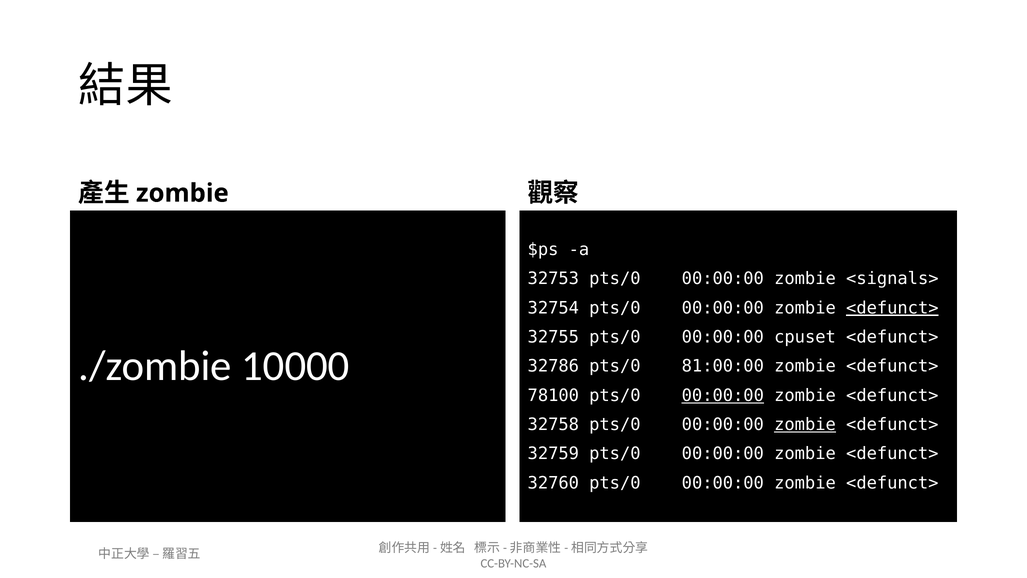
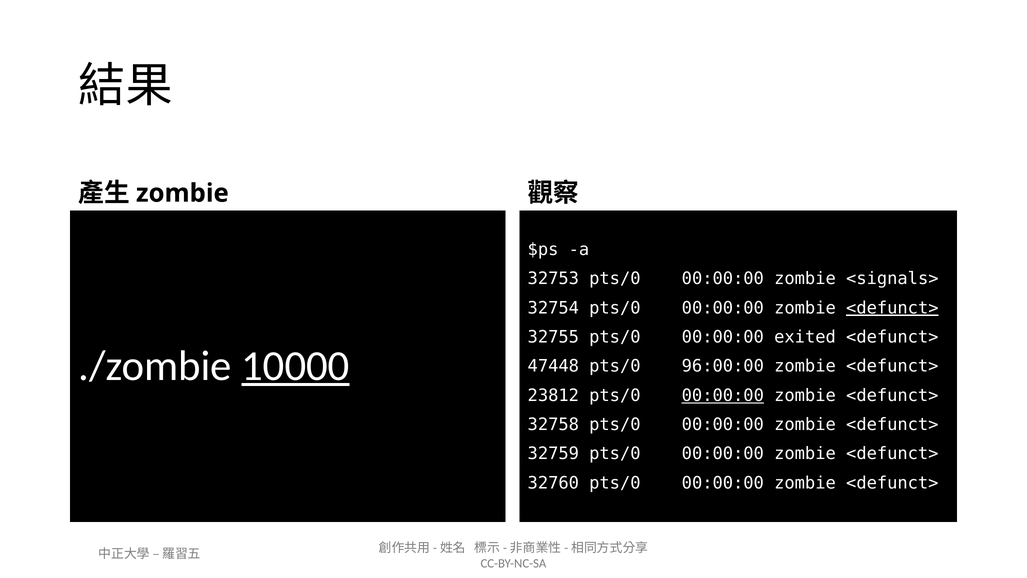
cpuset: cpuset -> exited
10000 underline: none -> present
32786: 32786 -> 47448
81:00:00: 81:00:00 -> 96:00:00
78100: 78100 -> 23812
zombie at (805, 424) underline: present -> none
